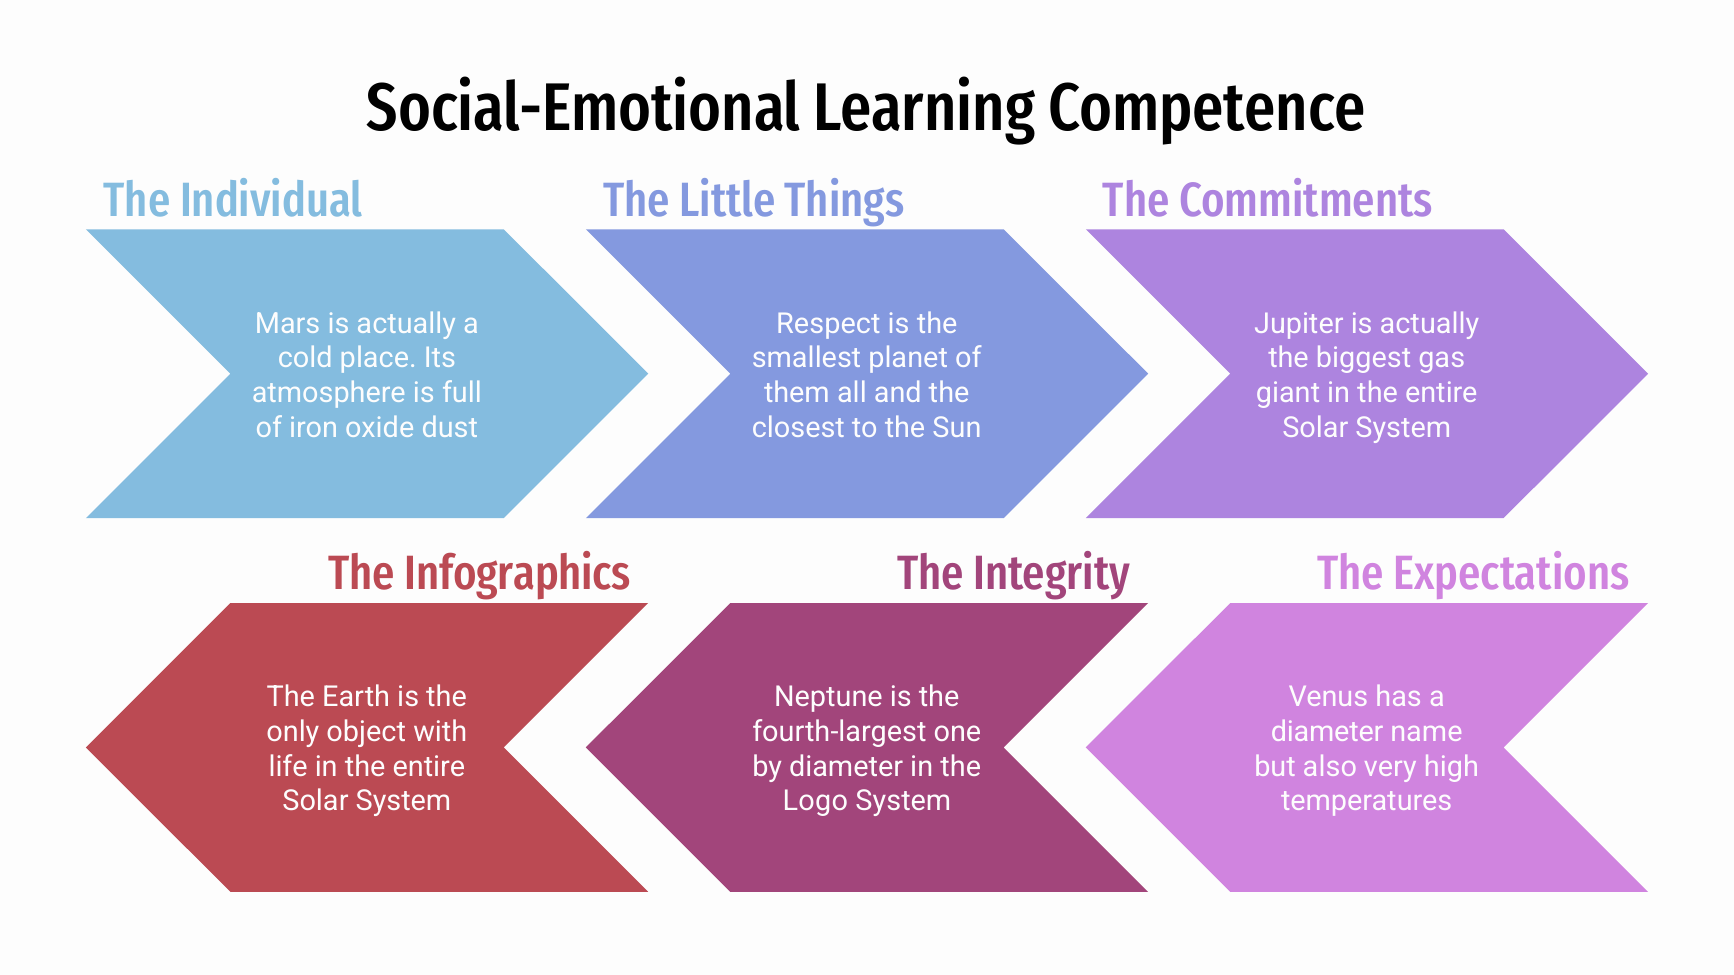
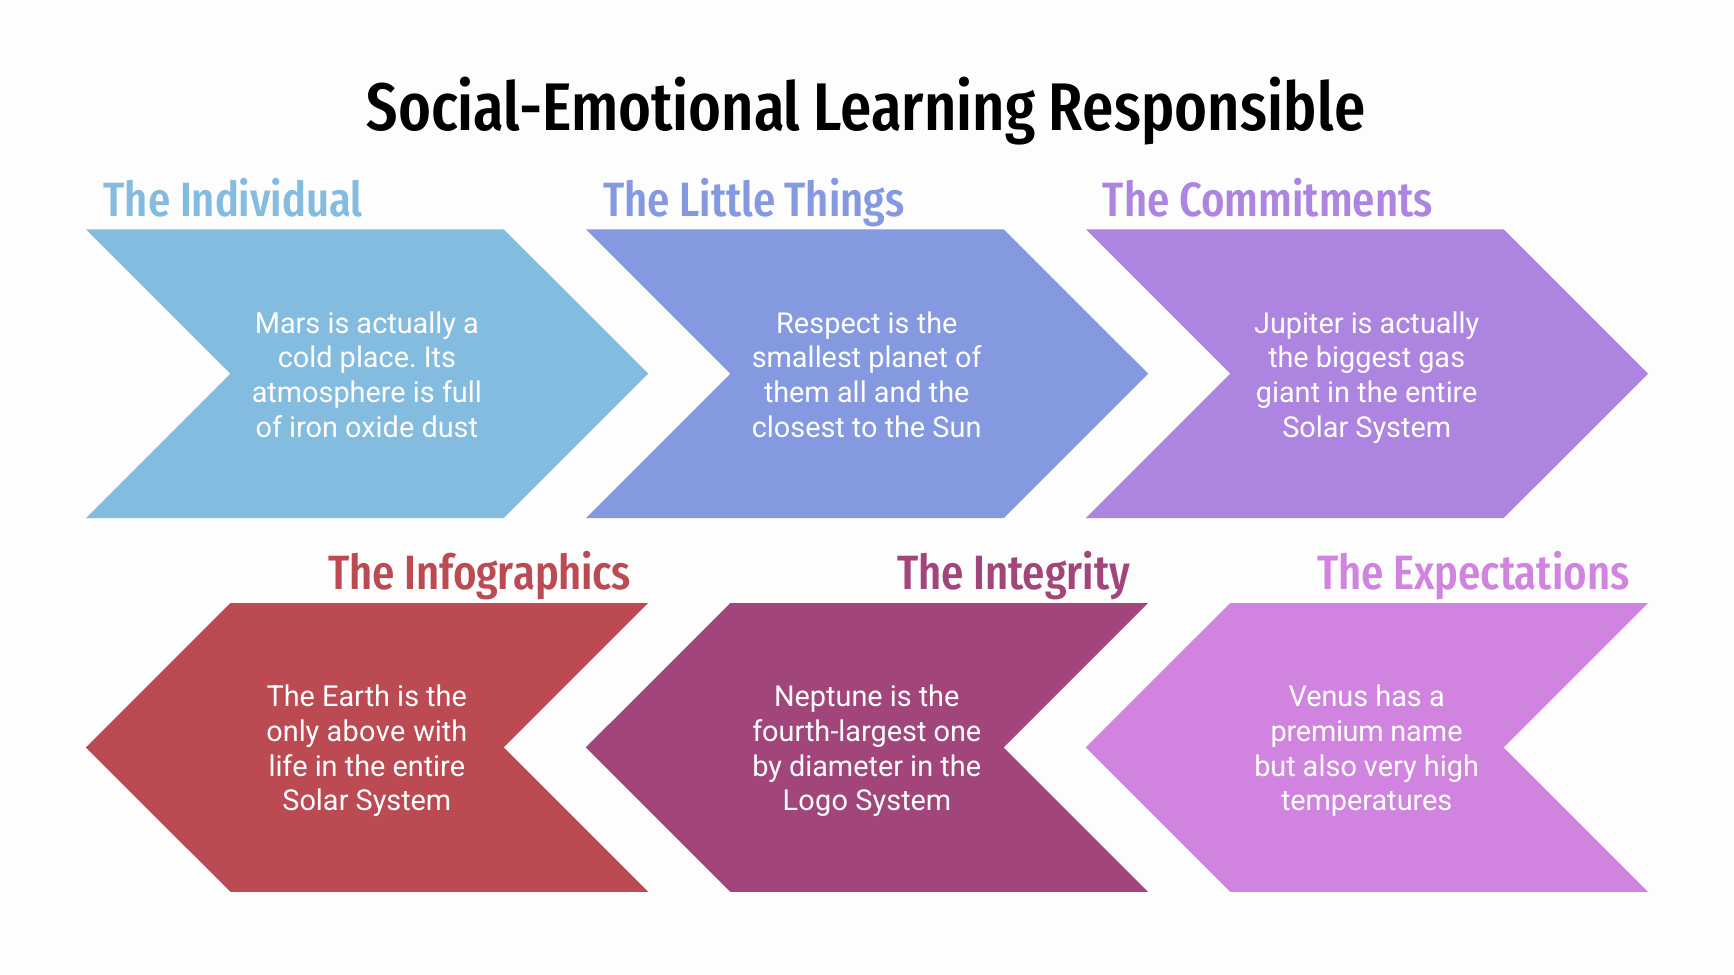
Competence: Competence -> Responsible
object: object -> above
diameter at (1327, 732): diameter -> premium
